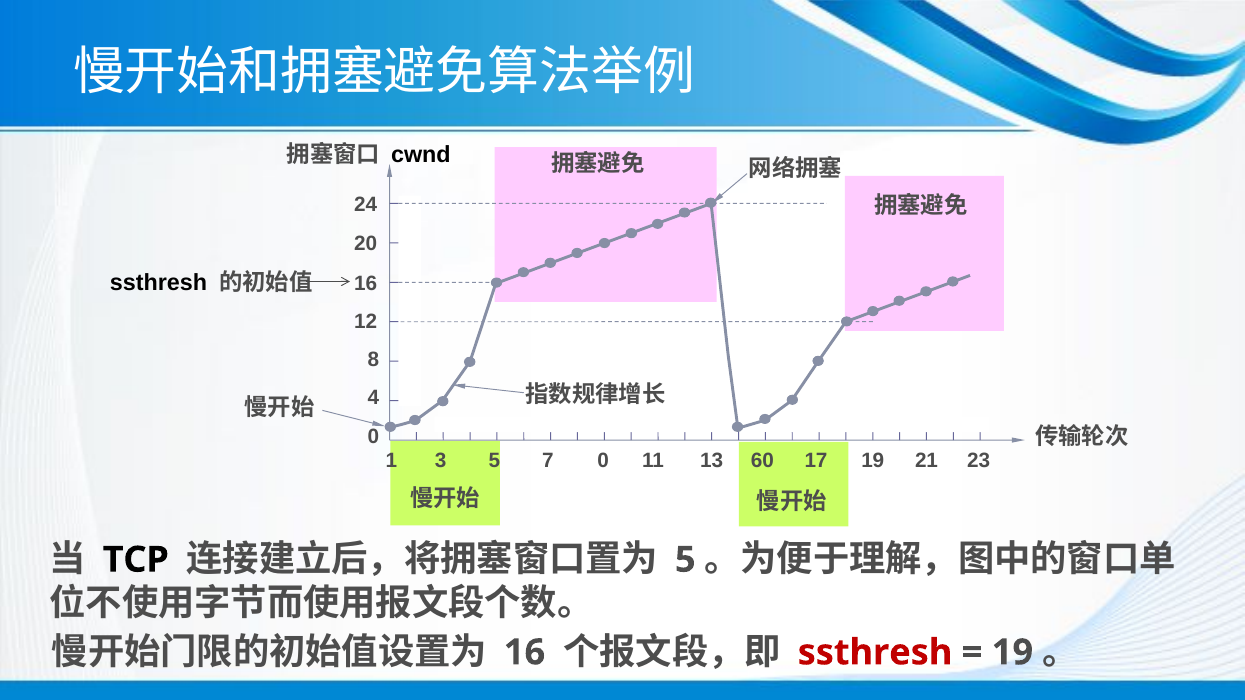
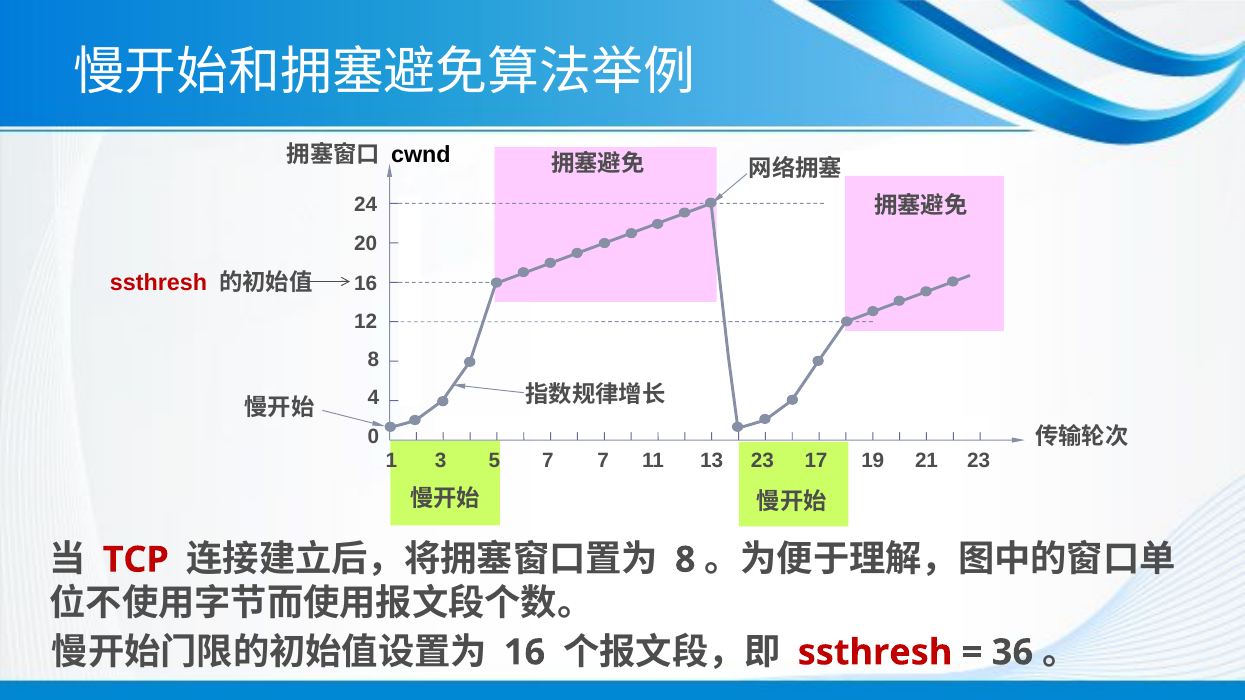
ssthresh at (158, 283) colour: black -> red
7 0: 0 -> 7
13 60: 60 -> 23
TCP colour: black -> red
5 at (685, 560): 5 -> 8
19 at (1012, 653): 19 -> 36
